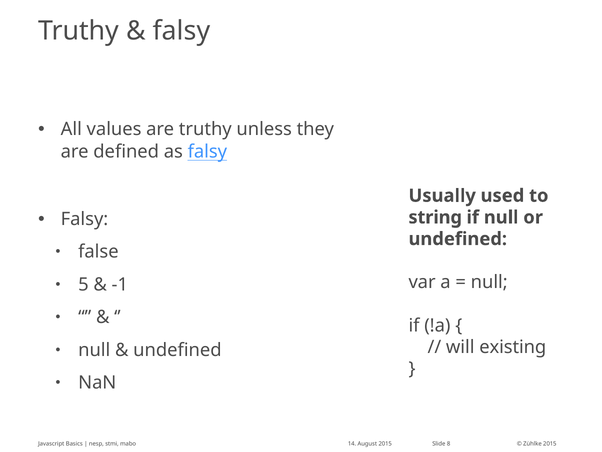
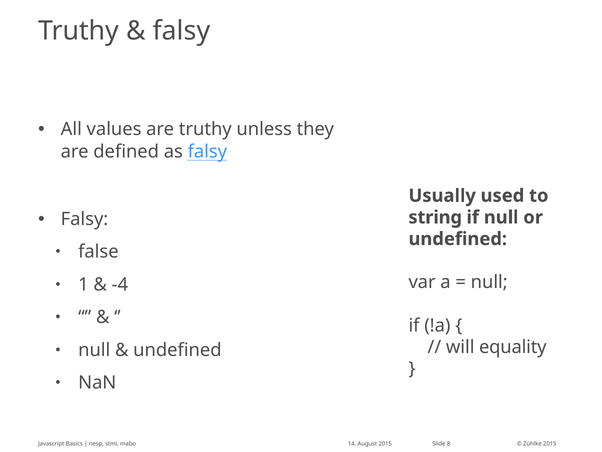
5: 5 -> 1
-1: -1 -> -4
existing: existing -> equality
